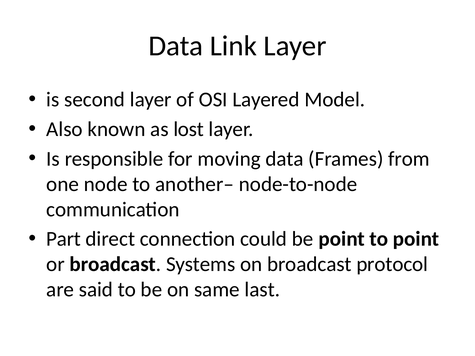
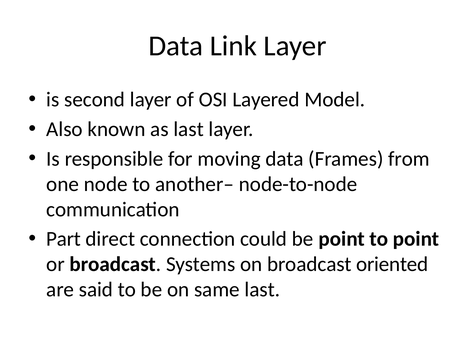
as lost: lost -> last
protocol: protocol -> oriented
